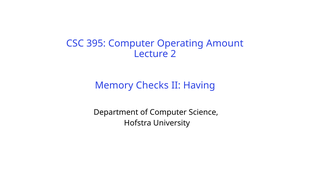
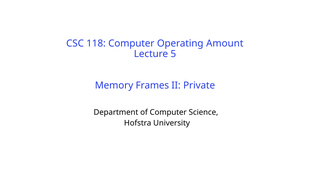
395: 395 -> 118
2: 2 -> 5
Checks: Checks -> Frames
Having: Having -> Private
